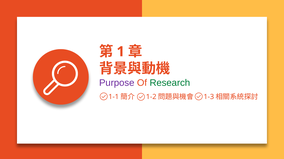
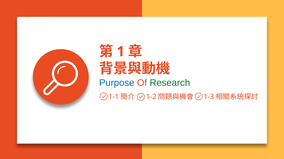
Purpose colour: purple -> blue
